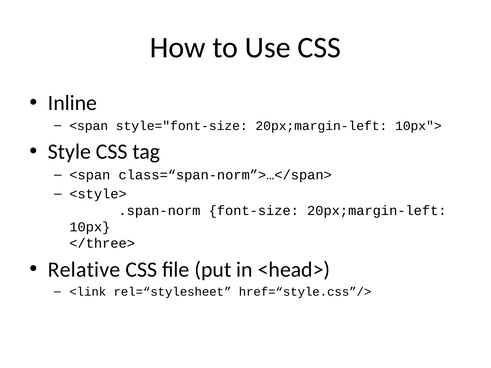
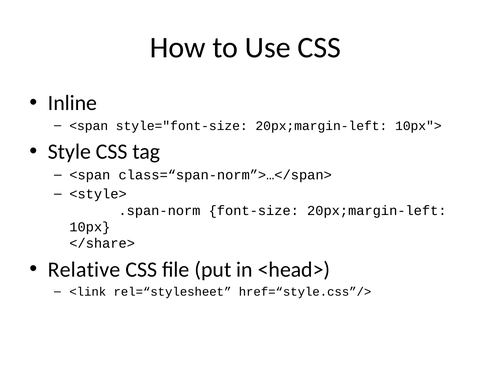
</three>: </three> -> </share>
